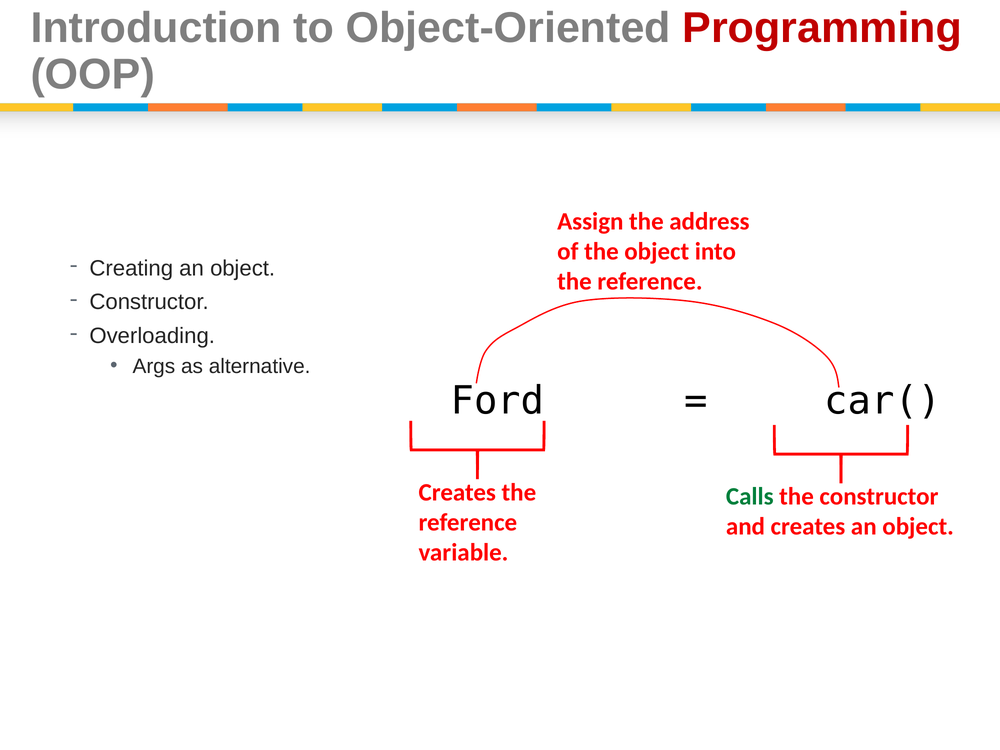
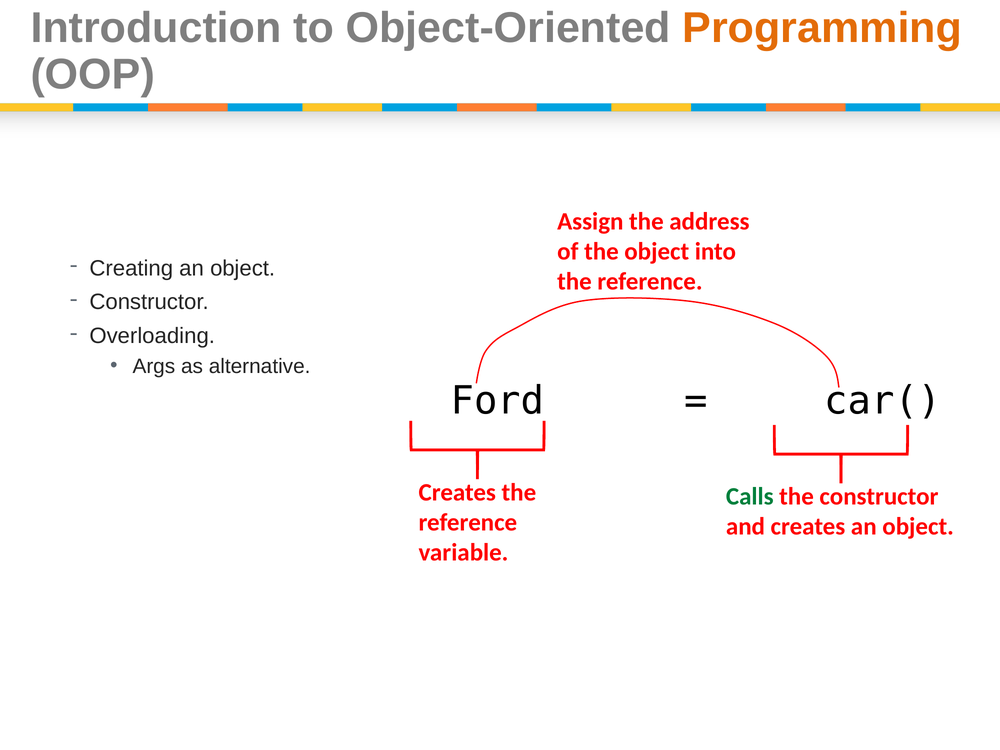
Programming colour: red -> orange
